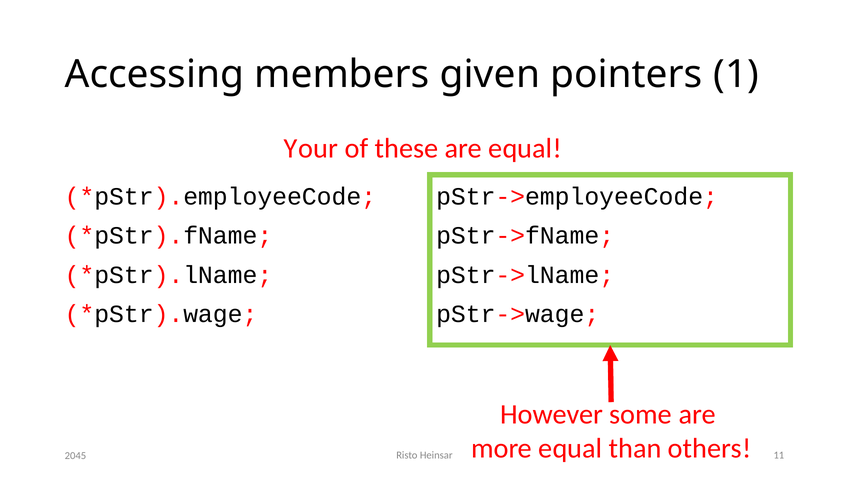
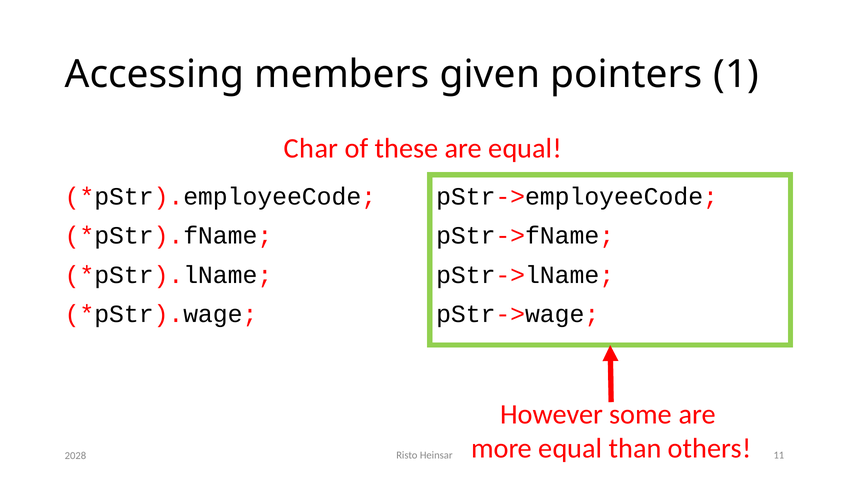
Your: Your -> Char
2045: 2045 -> 2028
